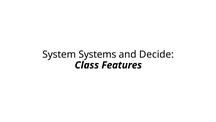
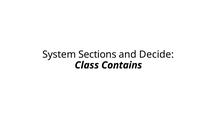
Systems: Systems -> Sections
Features: Features -> Contains
